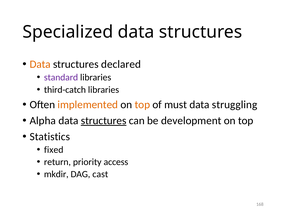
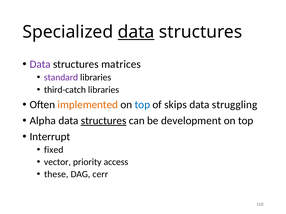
data at (136, 32) underline: none -> present
Data at (40, 64) colour: orange -> purple
declared: declared -> matrices
top at (142, 105) colour: orange -> blue
must: must -> skips
Statistics: Statistics -> Interrupt
return: return -> vector
mkdir: mkdir -> these
cast: cast -> cerr
